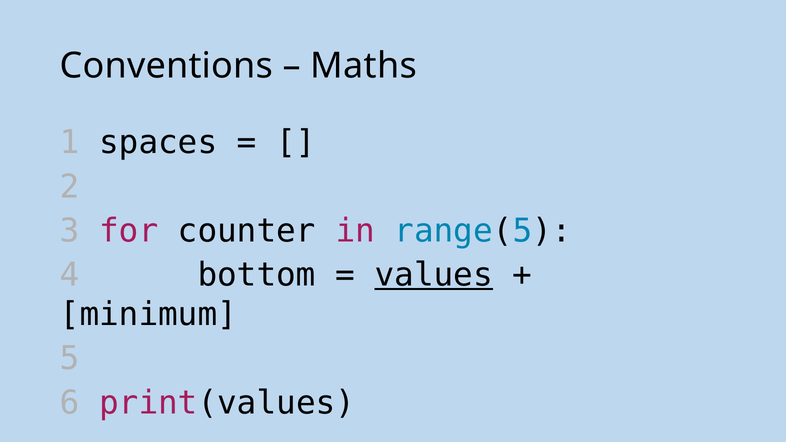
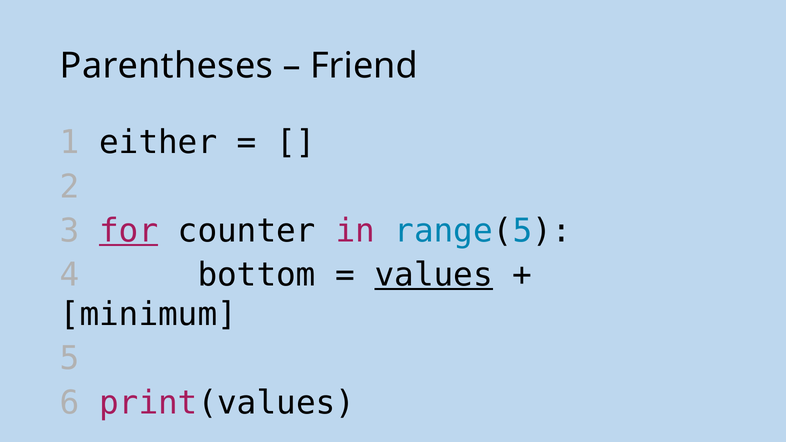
Conventions: Conventions -> Parentheses
Maths: Maths -> Friend
spaces: spaces -> either
for underline: none -> present
